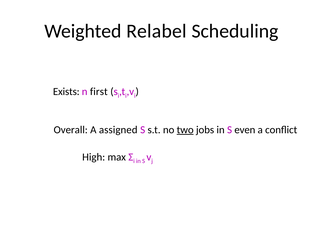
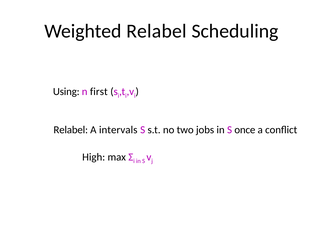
Exists: Exists -> Using
Overall at (71, 130): Overall -> Relabel
assigned: assigned -> intervals
two underline: present -> none
even: even -> once
